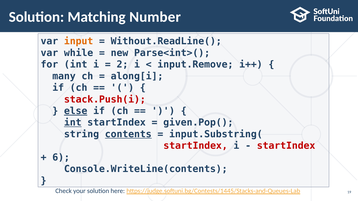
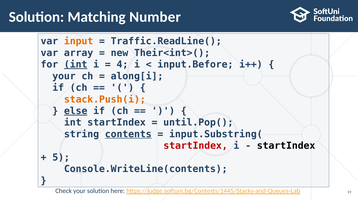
Without.ReadLine(: Without.ReadLine( -> Traffic.ReadLine(
while: while -> array
Parse<int>(: Parse<int>( -> Their<int>(
int at (76, 65) underline: none -> present
2: 2 -> 4
input.Remove: input.Remove -> input.Before
many at (64, 76): many -> your
stack.Push(i colour: red -> orange
int at (73, 123) underline: present -> none
given.Pop(: given.Pop( -> until.Pop(
startIndex at (286, 146) colour: red -> black
6: 6 -> 5
